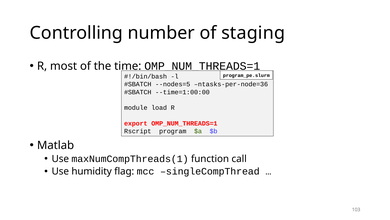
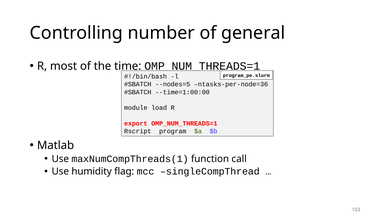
staging: staging -> general
